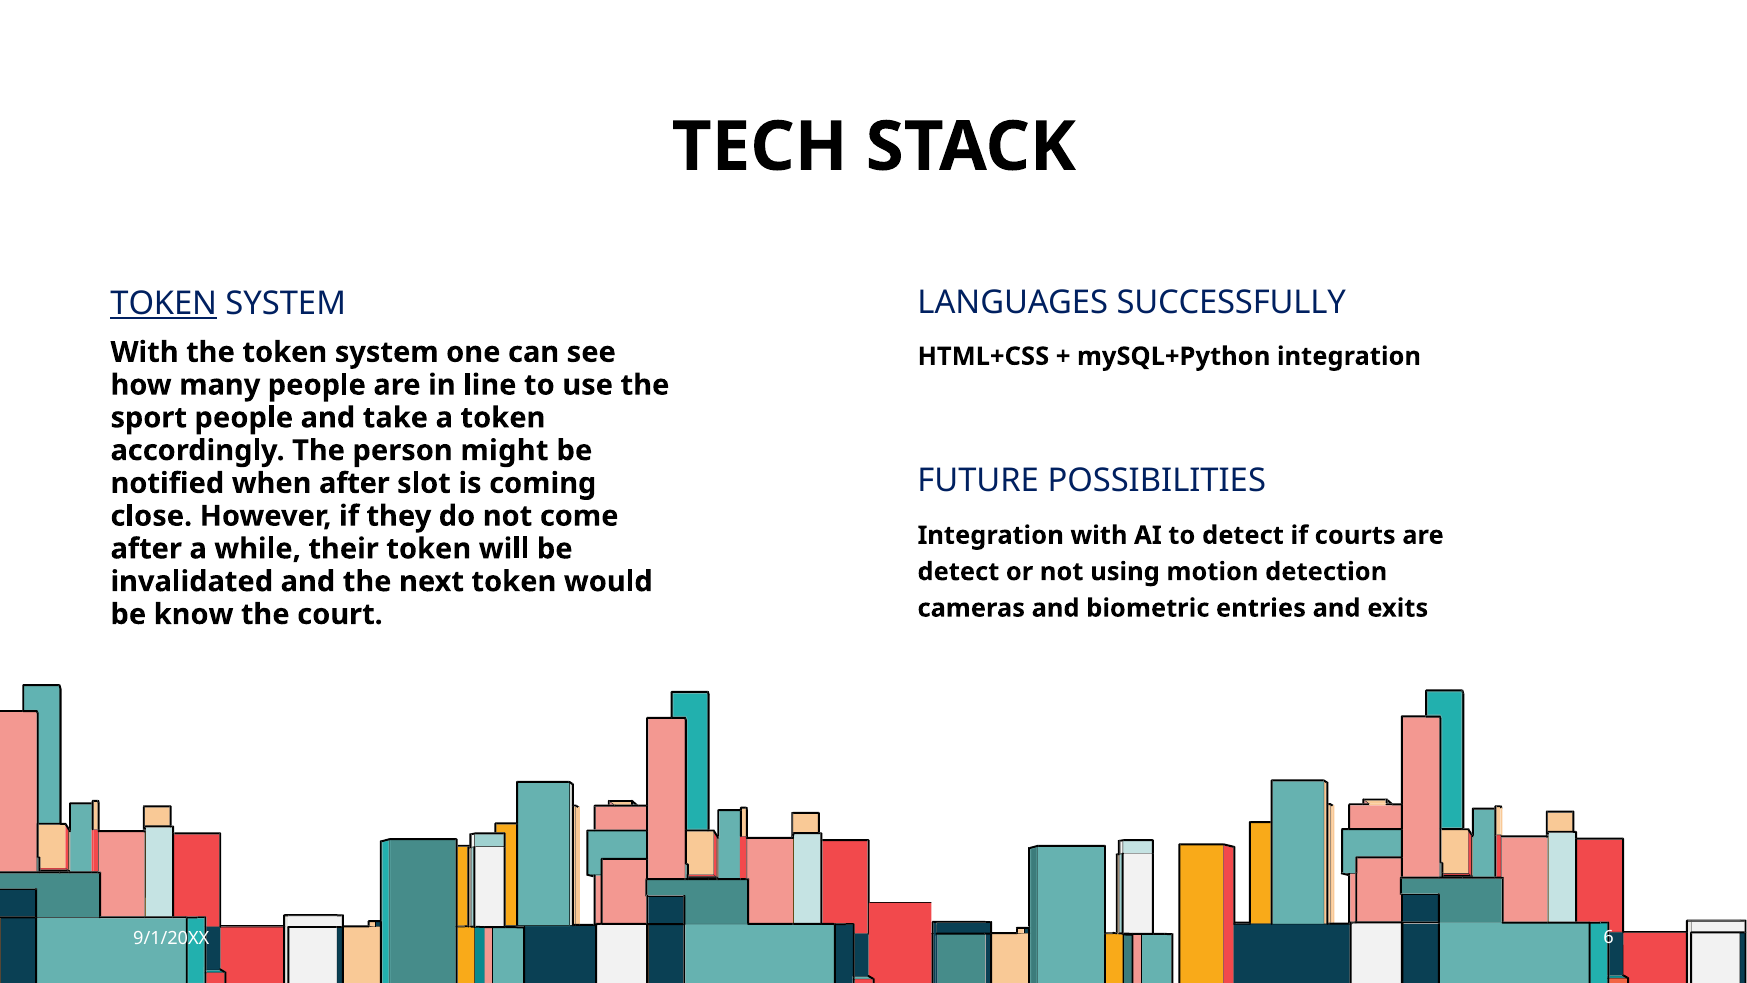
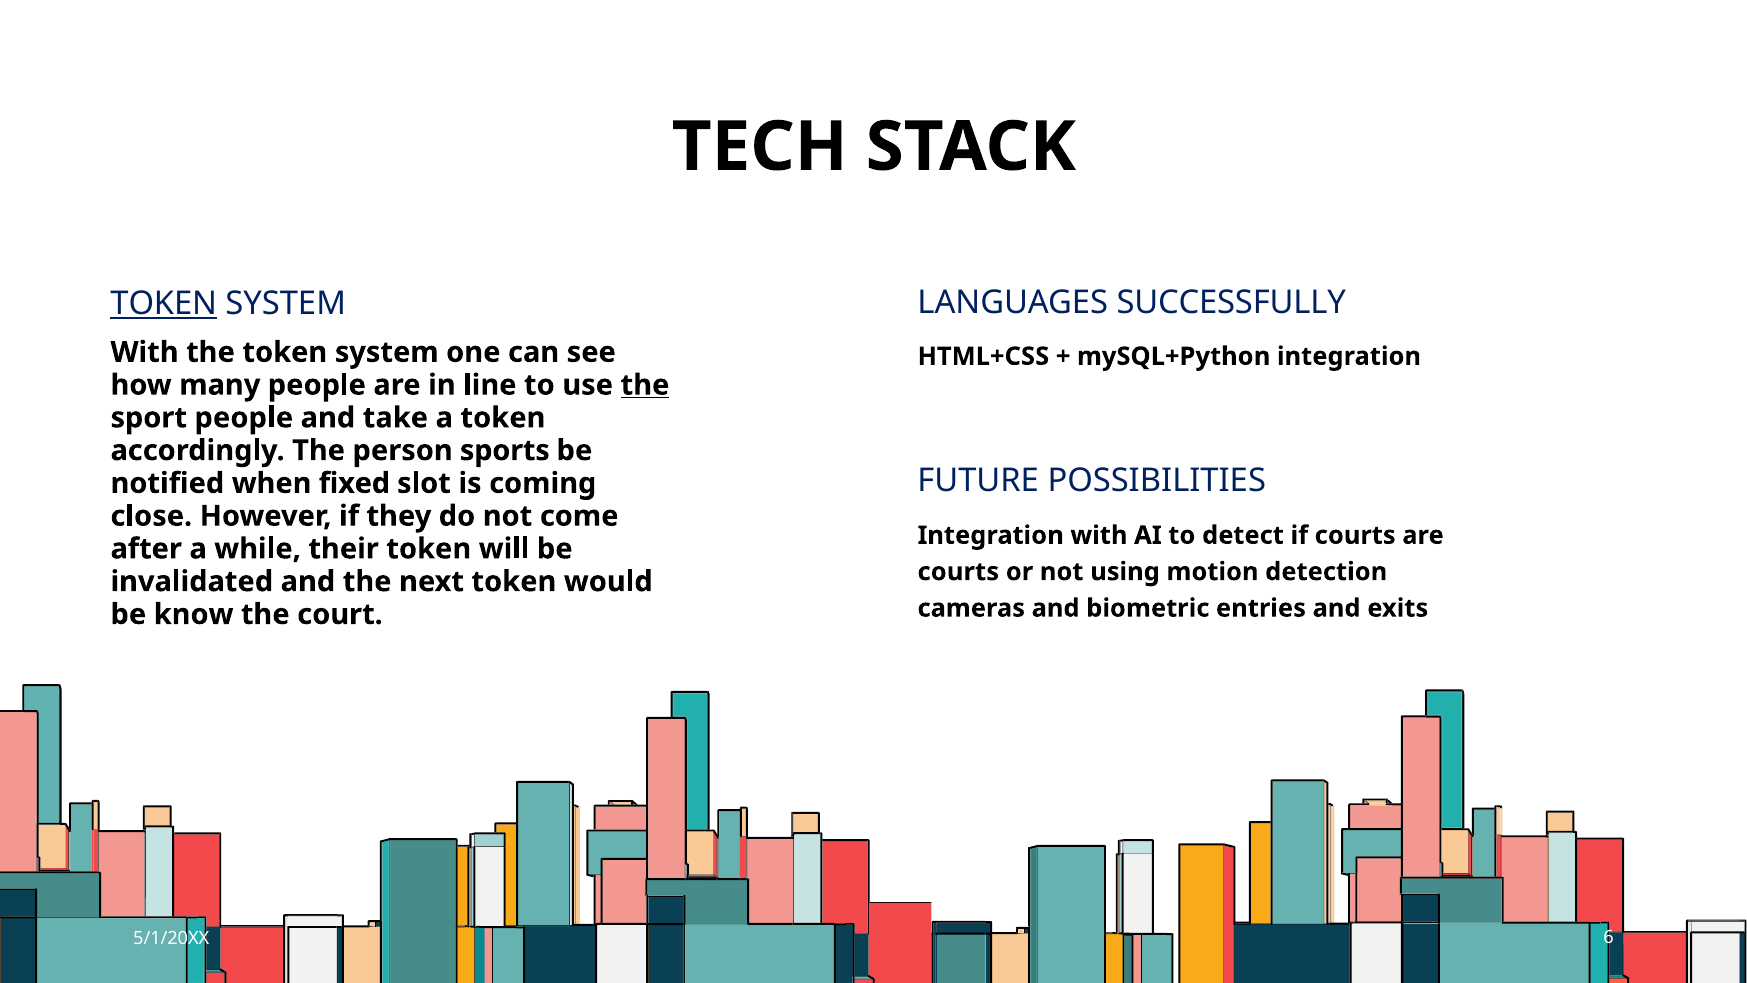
the at (645, 385) underline: none -> present
might: might -> sports
when after: after -> fixed
detect at (958, 572): detect -> courts
9/1/20XX: 9/1/20XX -> 5/1/20XX
